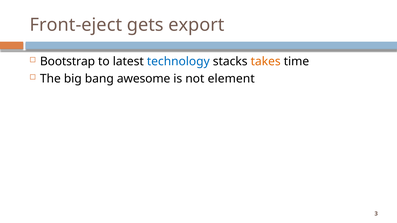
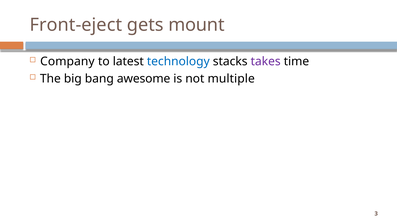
export: export -> mount
Bootstrap: Bootstrap -> Company
takes colour: orange -> purple
element: element -> multiple
